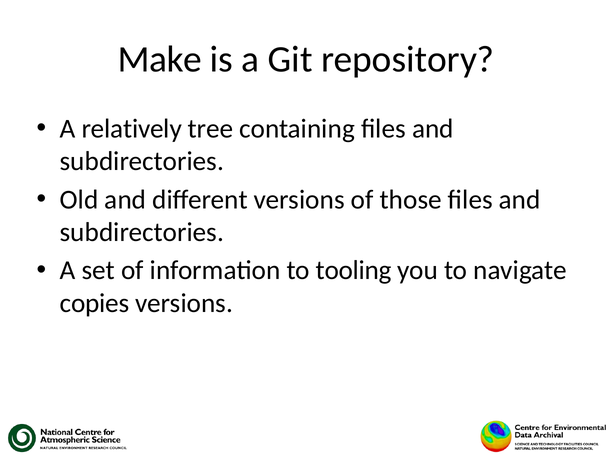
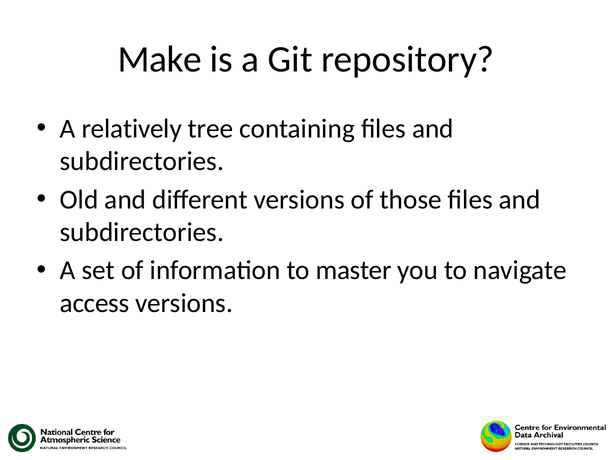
tooling: tooling -> master
copies: copies -> access
